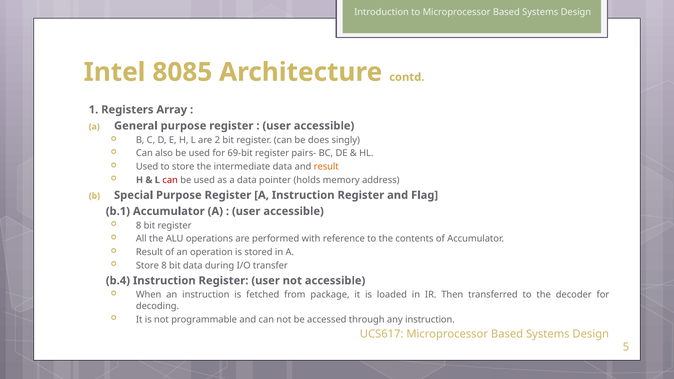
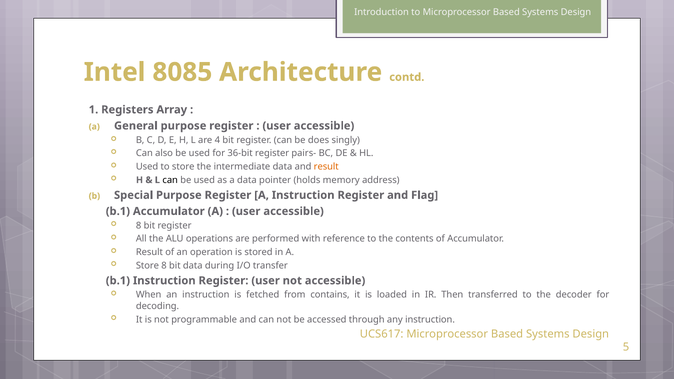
2: 2 -> 4
69-bit: 69-bit -> 36-bit
can at (170, 180) colour: red -> black
b.4 at (118, 281): b.4 -> b.1
package: package -> contains
